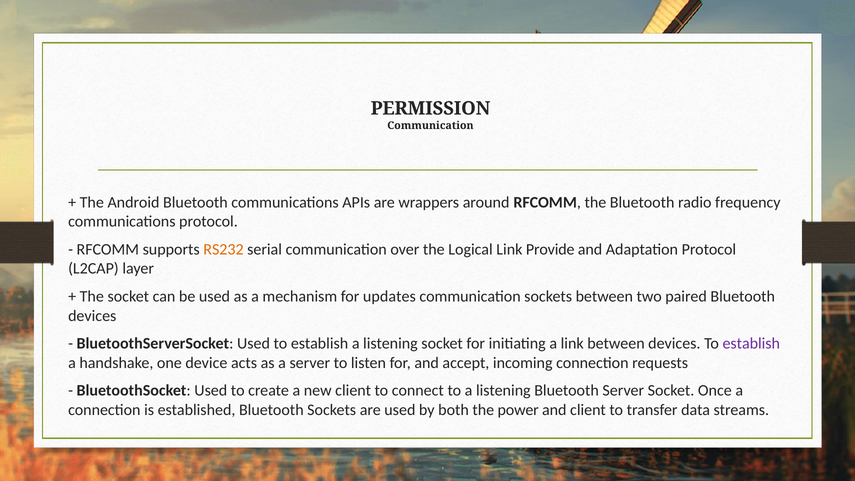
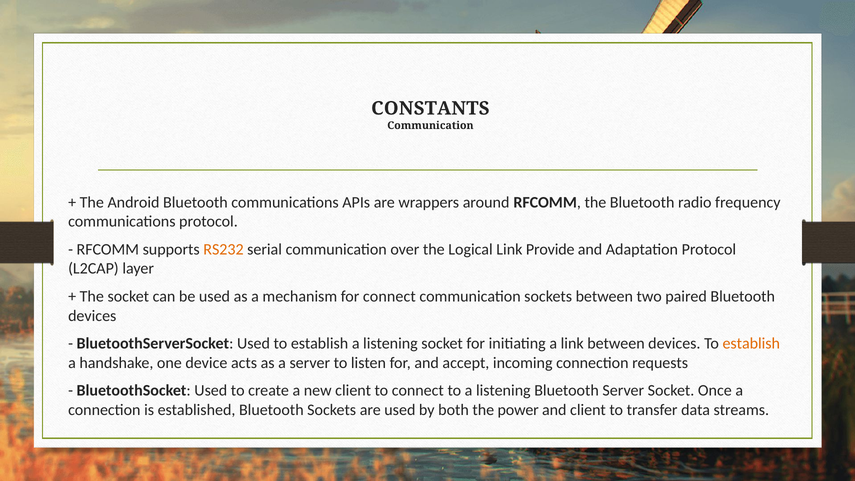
PERMISSION: PERMISSION -> CONSTANTS
for updates: updates -> connect
establish at (751, 343) colour: purple -> orange
